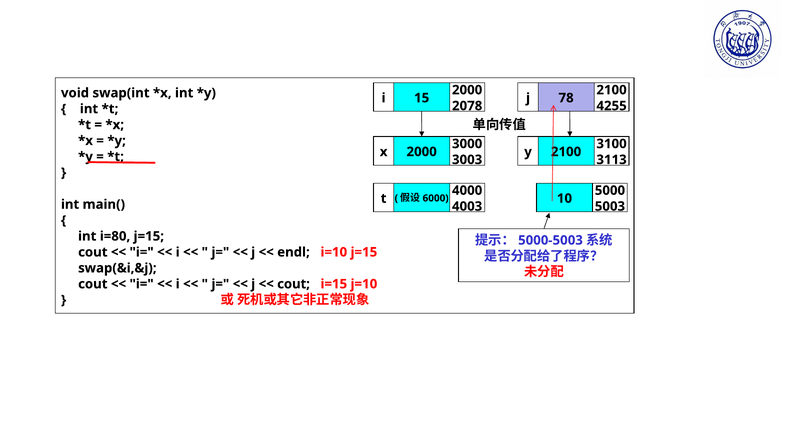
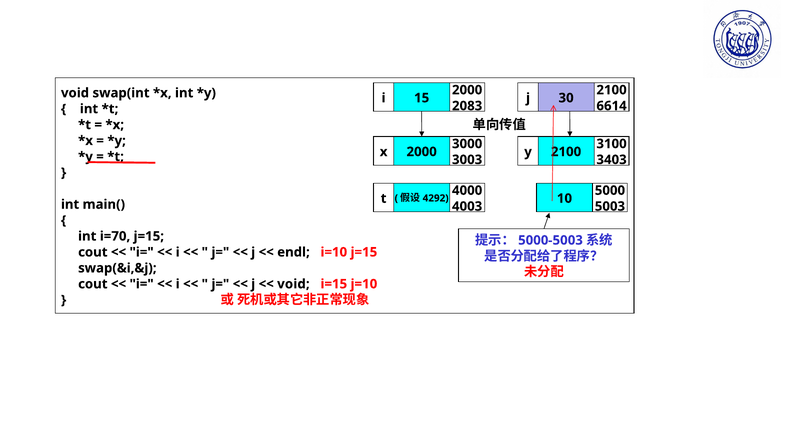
78: 78 -> 30
2078: 2078 -> 2083
4255: 4255 -> 6614
3113: 3113 -> 3403
6000: 6000 -> 4292
i=80: i=80 -> i=70
cout at (294, 284): cout -> void
